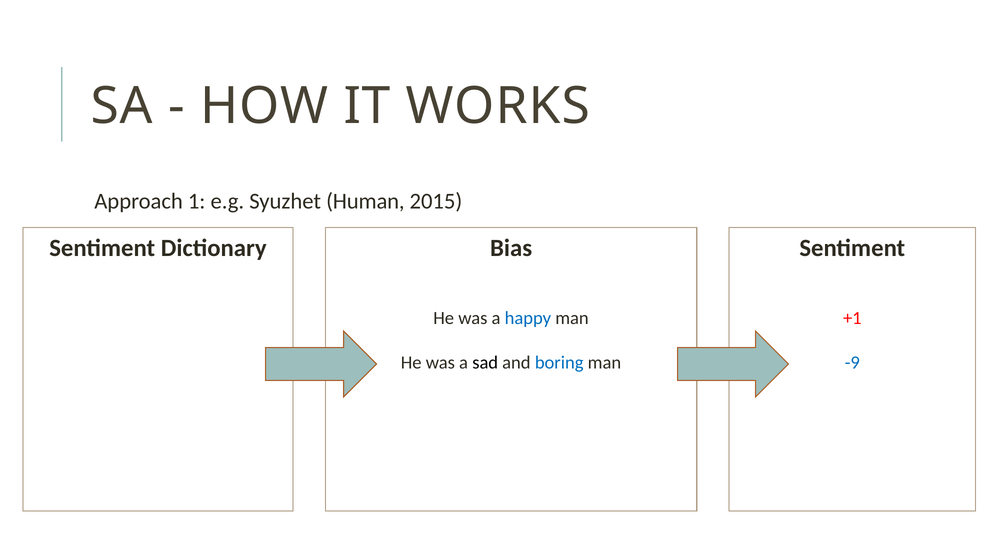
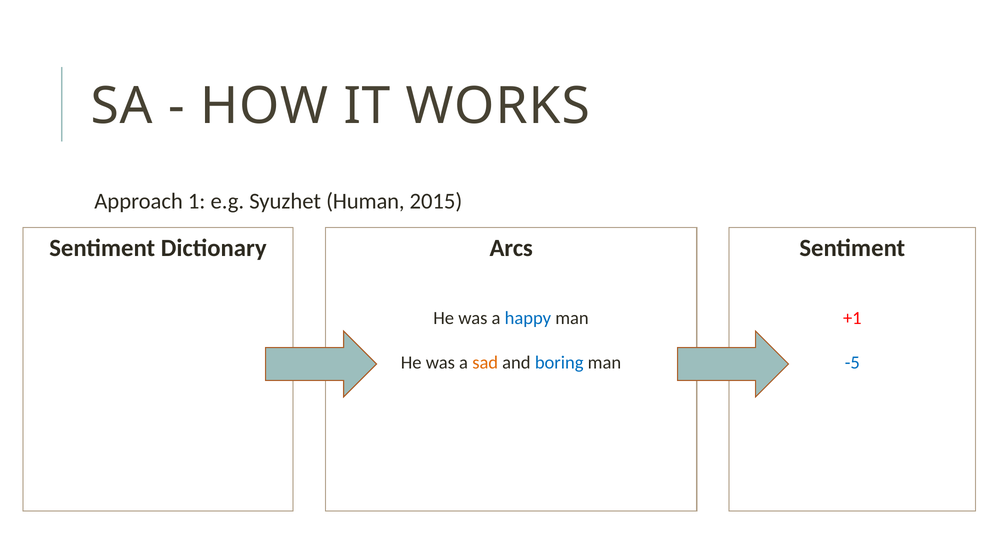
Bias: Bias -> Arcs
sad colour: black -> orange
-9: -9 -> -5
